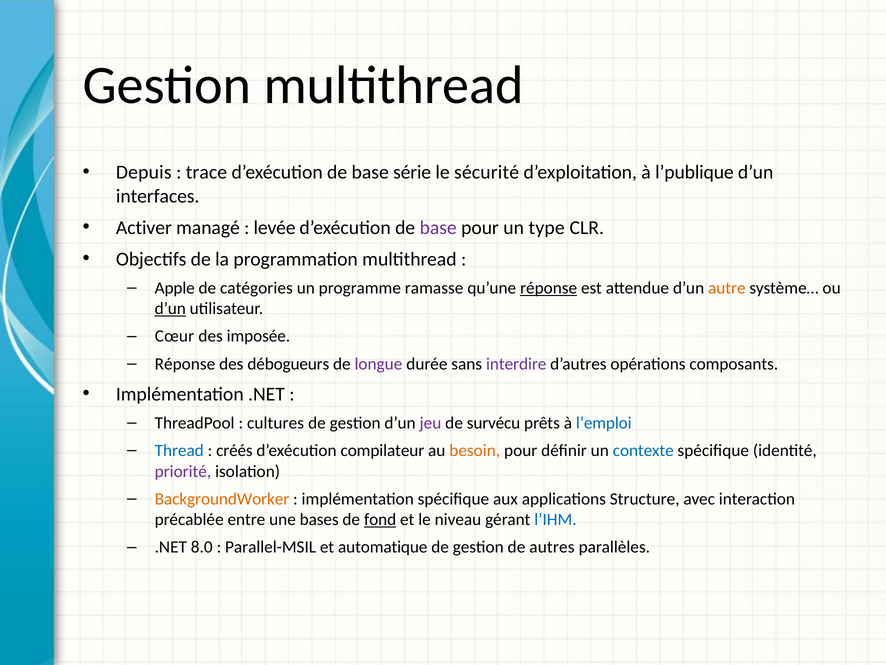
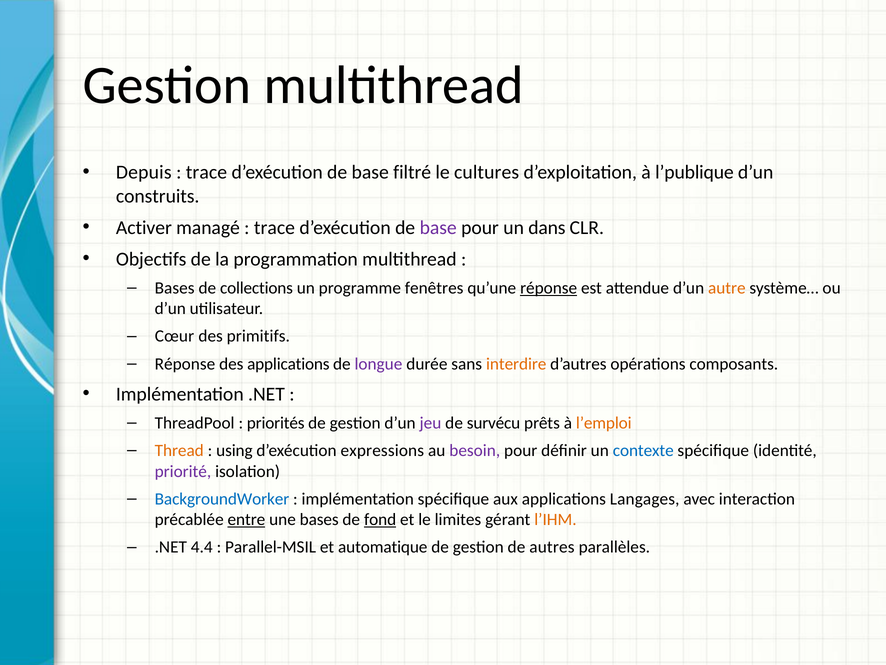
série: série -> filtré
sécurité: sécurité -> cultures
interfaces: interfaces -> construits
levée at (275, 227): levée -> trace
type: type -> dans
Apple at (175, 288): Apple -> Bases
catégories: catégories -> collections
ramasse: ramasse -> fenêtres
d’un at (170, 308) underline: present -> none
imposée: imposée -> primitifs
des débogueurs: débogueurs -> applications
interdire colour: purple -> orange
cultures: cultures -> priorités
l’emploi colour: blue -> orange
Thread colour: blue -> orange
créés: créés -> using
compilateur: compilateur -> expressions
besoin colour: orange -> purple
BackgroundWorker colour: orange -> blue
Structure: Structure -> Langages
entre underline: none -> present
niveau: niveau -> limites
l’IHM colour: blue -> orange
8.0: 8.0 -> 4.4
